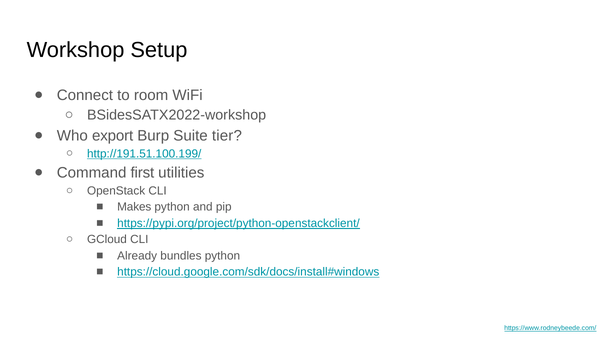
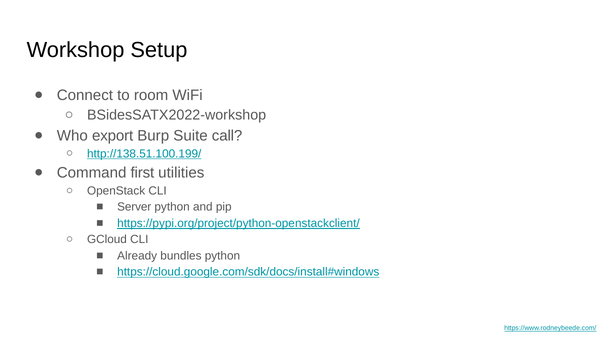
tier: tier -> call
http://191.51.100.199/: http://191.51.100.199/ -> http://138.51.100.199/
Makes: Makes -> Server
